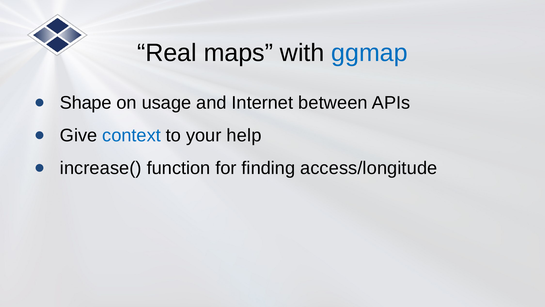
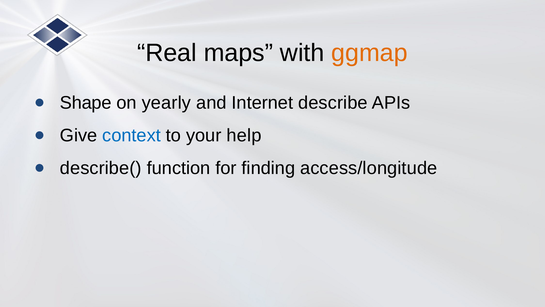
ggmap colour: blue -> orange
usage: usage -> yearly
between: between -> describe
increase(: increase( -> describe(
